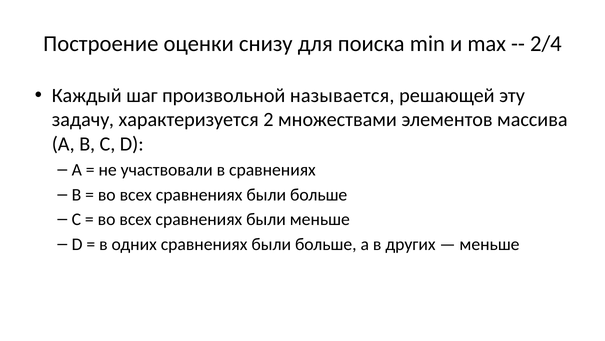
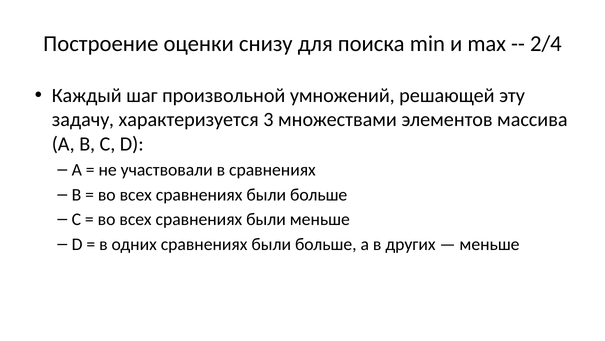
называется: называется -> умножений
2: 2 -> 3
